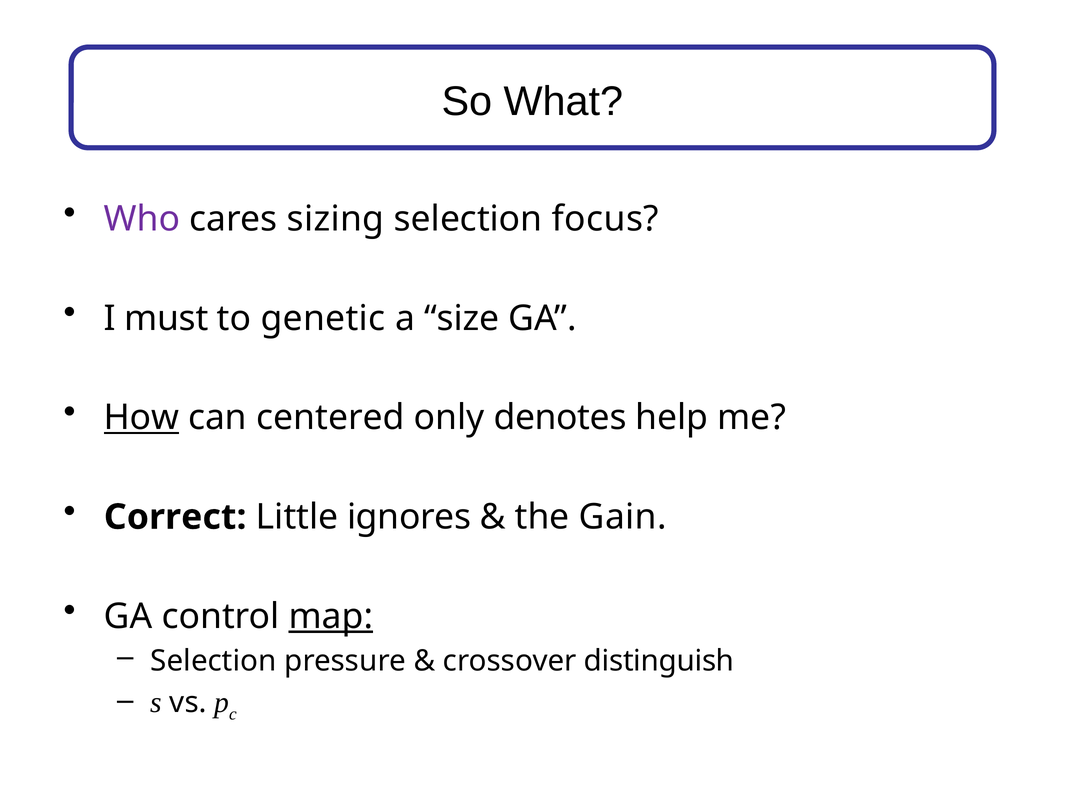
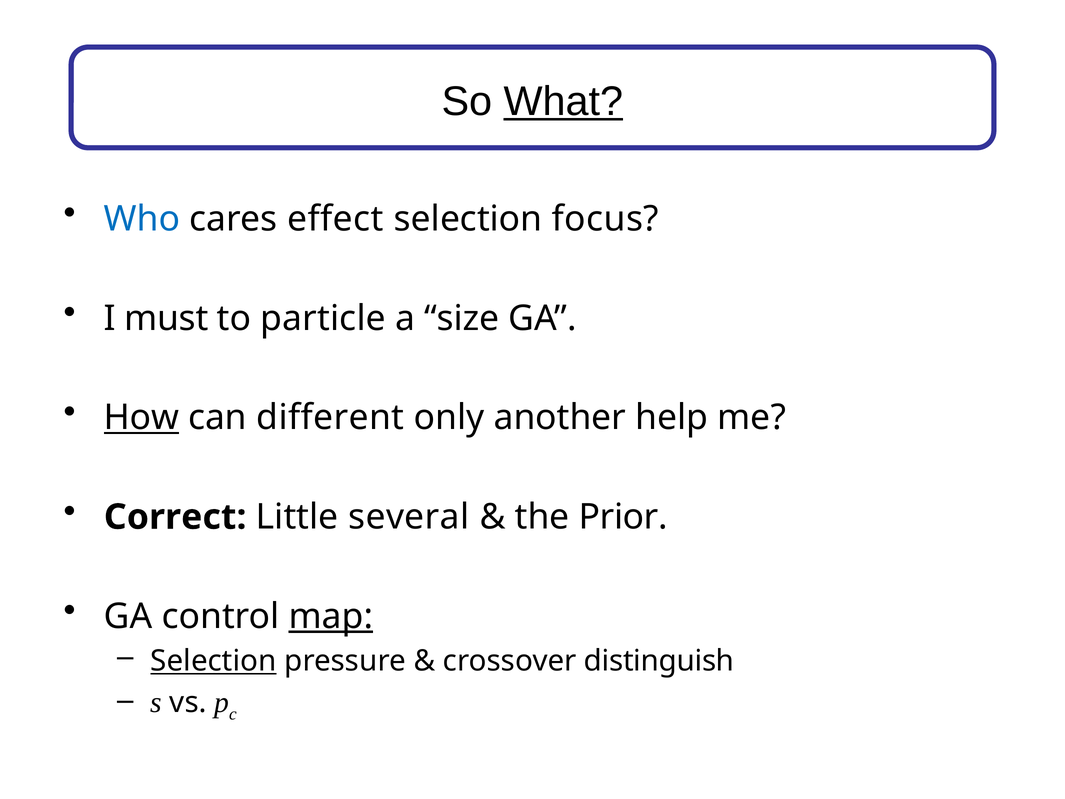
What underline: none -> present
Who colour: purple -> blue
sizing: sizing -> effect
genetic: genetic -> particle
centered: centered -> different
denotes: denotes -> another
ignores: ignores -> several
Gain: Gain -> Prior
Selection at (213, 661) underline: none -> present
